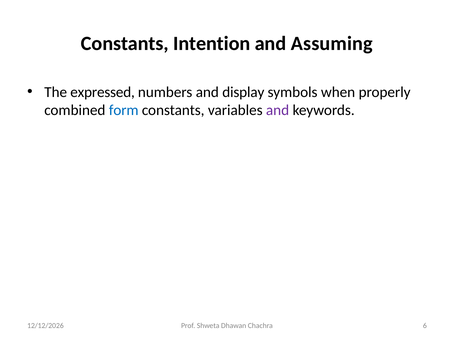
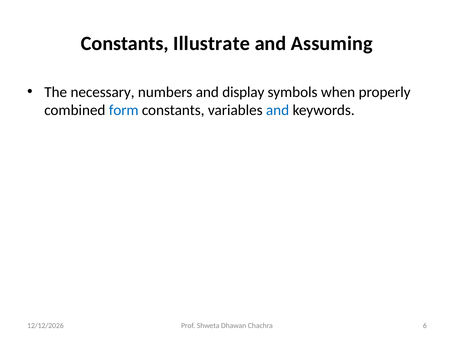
Intention: Intention -> Illustrate
expressed: expressed -> necessary
and at (278, 110) colour: purple -> blue
